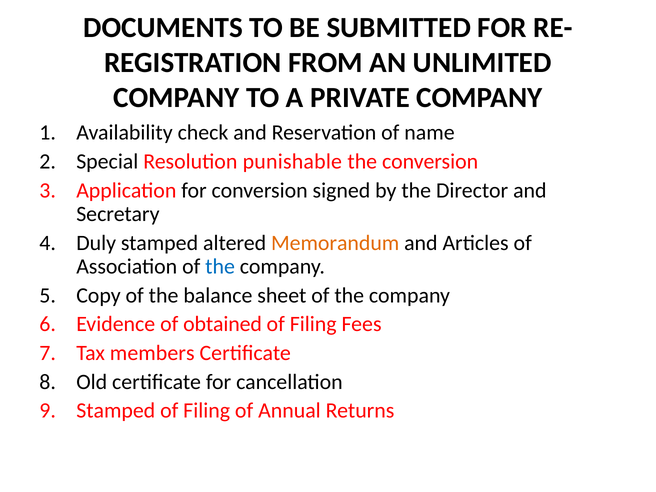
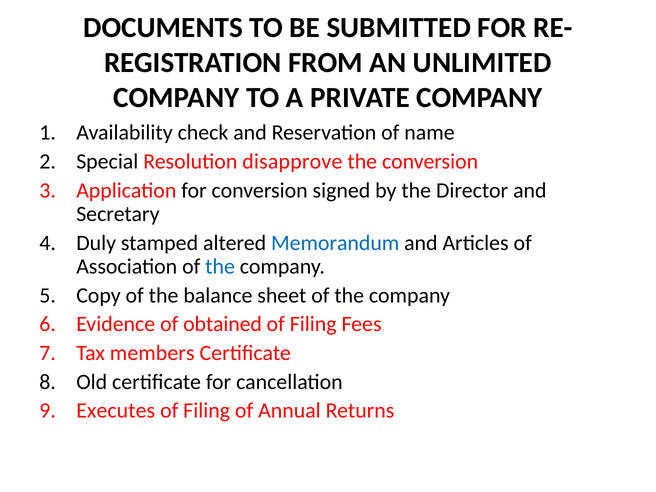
punishable: punishable -> disapprove
Memorandum colour: orange -> blue
Stamped at (116, 411): Stamped -> Executes
